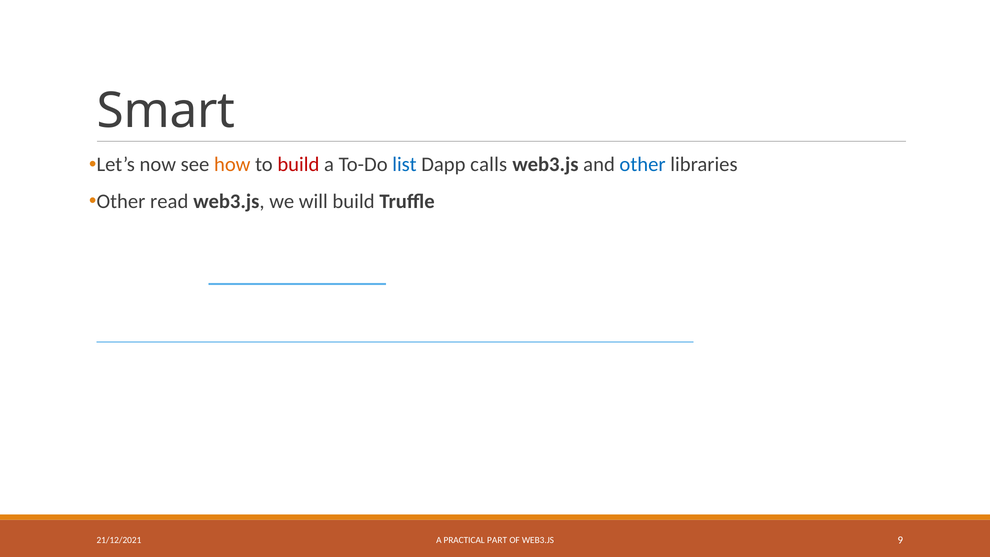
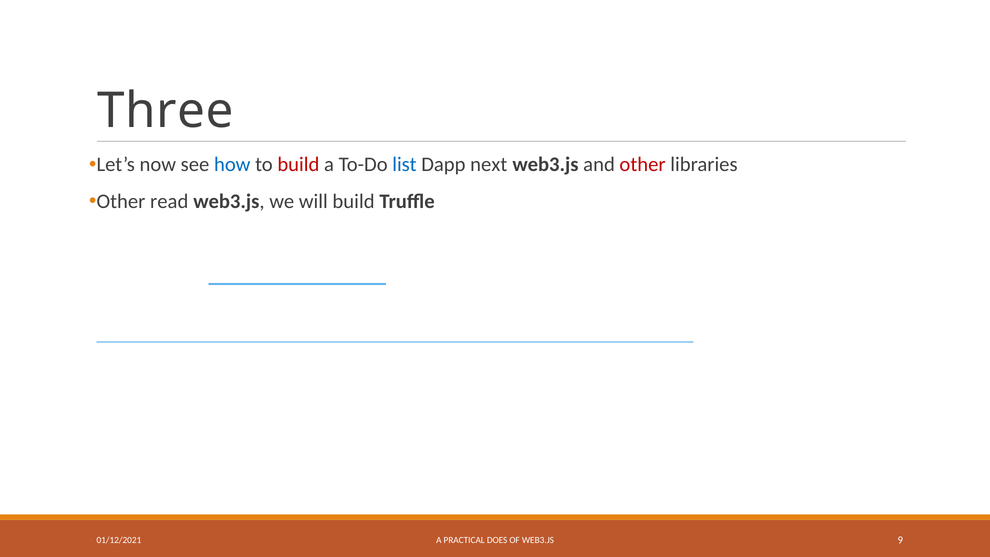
Smart: Smart -> Three
how colour: orange -> blue
calls: calls -> next
other at (643, 165) colour: blue -> red
21/12/2021: 21/12/2021 -> 01/12/2021
PART: PART -> DOES
